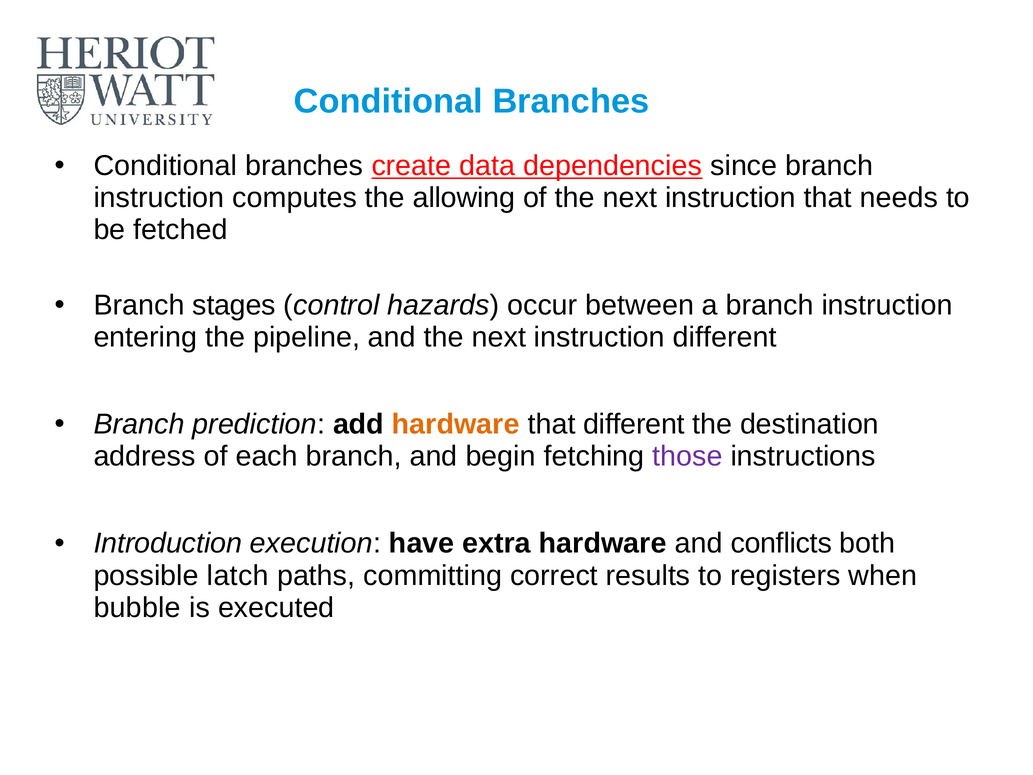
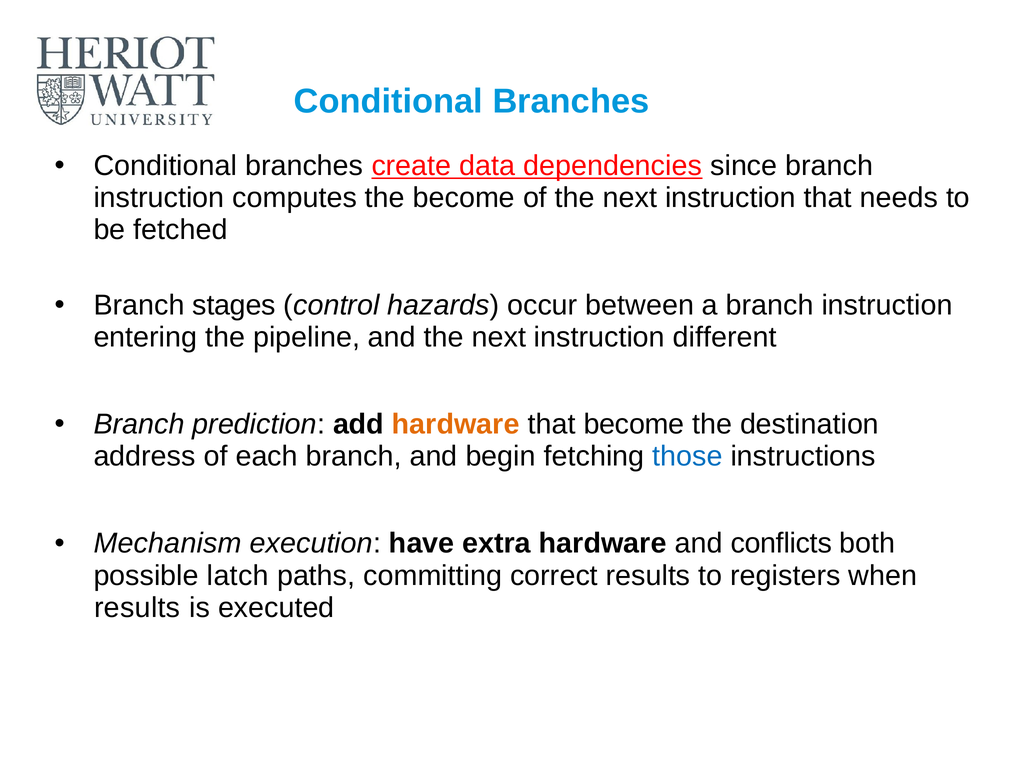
the allowing: allowing -> become
that different: different -> become
those colour: purple -> blue
Introduction: Introduction -> Mechanism
bubble at (137, 607): bubble -> results
